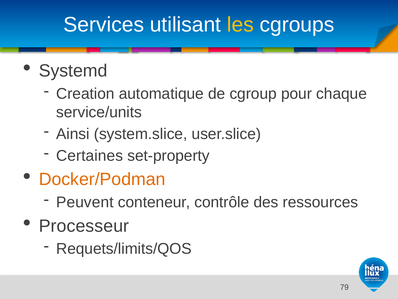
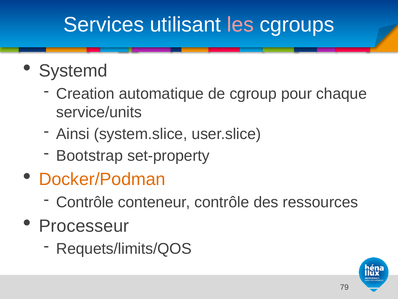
les colour: yellow -> pink
Certaines: Certaines -> Bootstrap
Peuvent at (85, 202): Peuvent -> Contrôle
